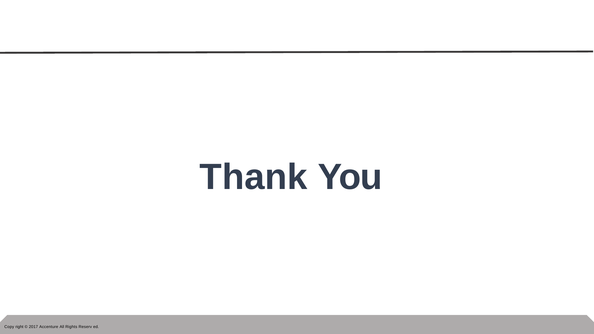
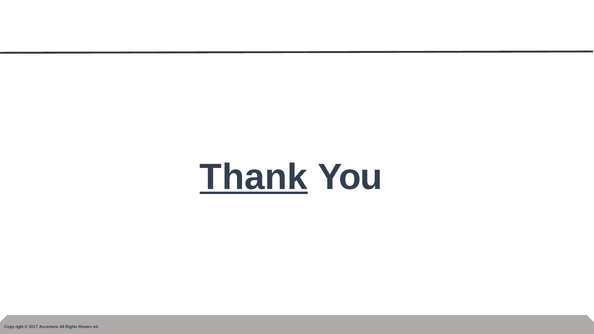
Thank underline: none -> present
